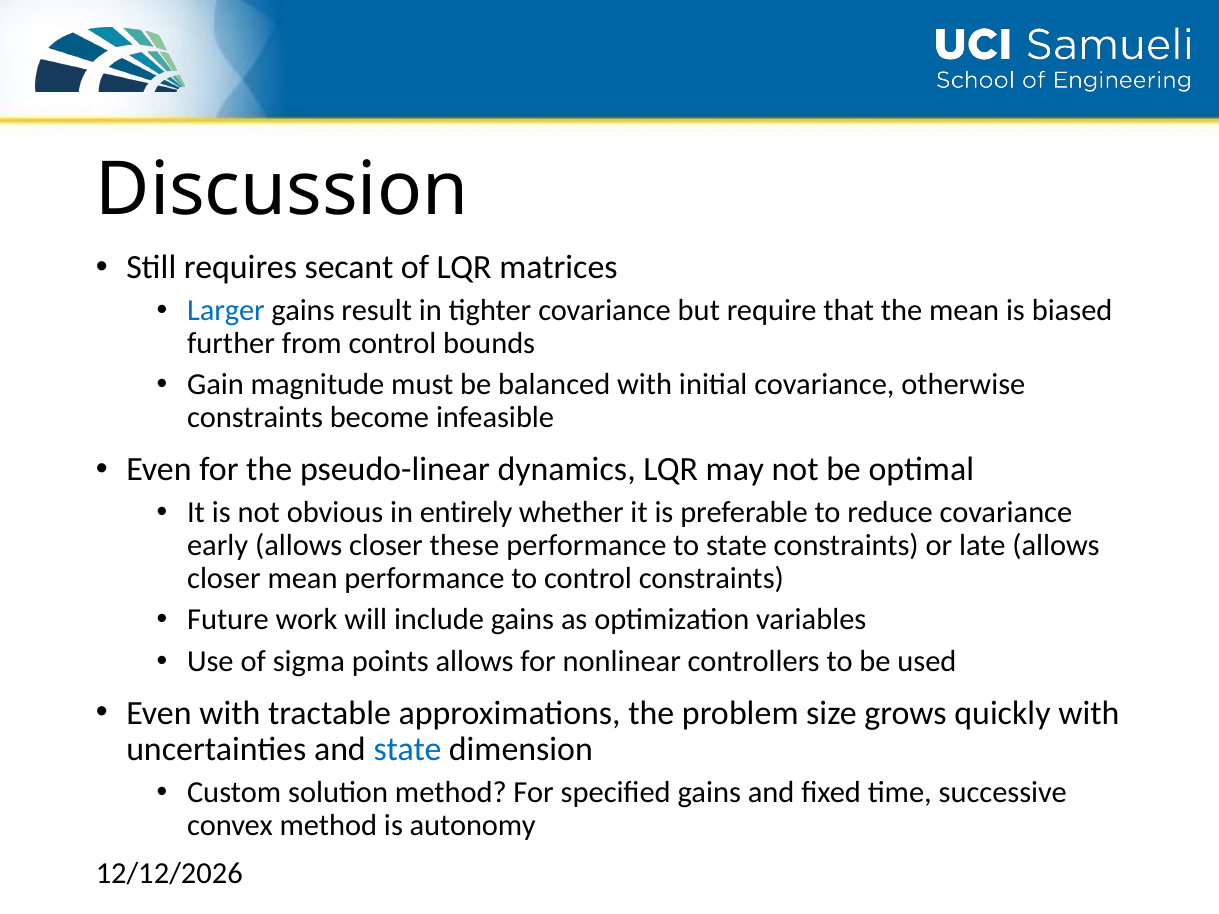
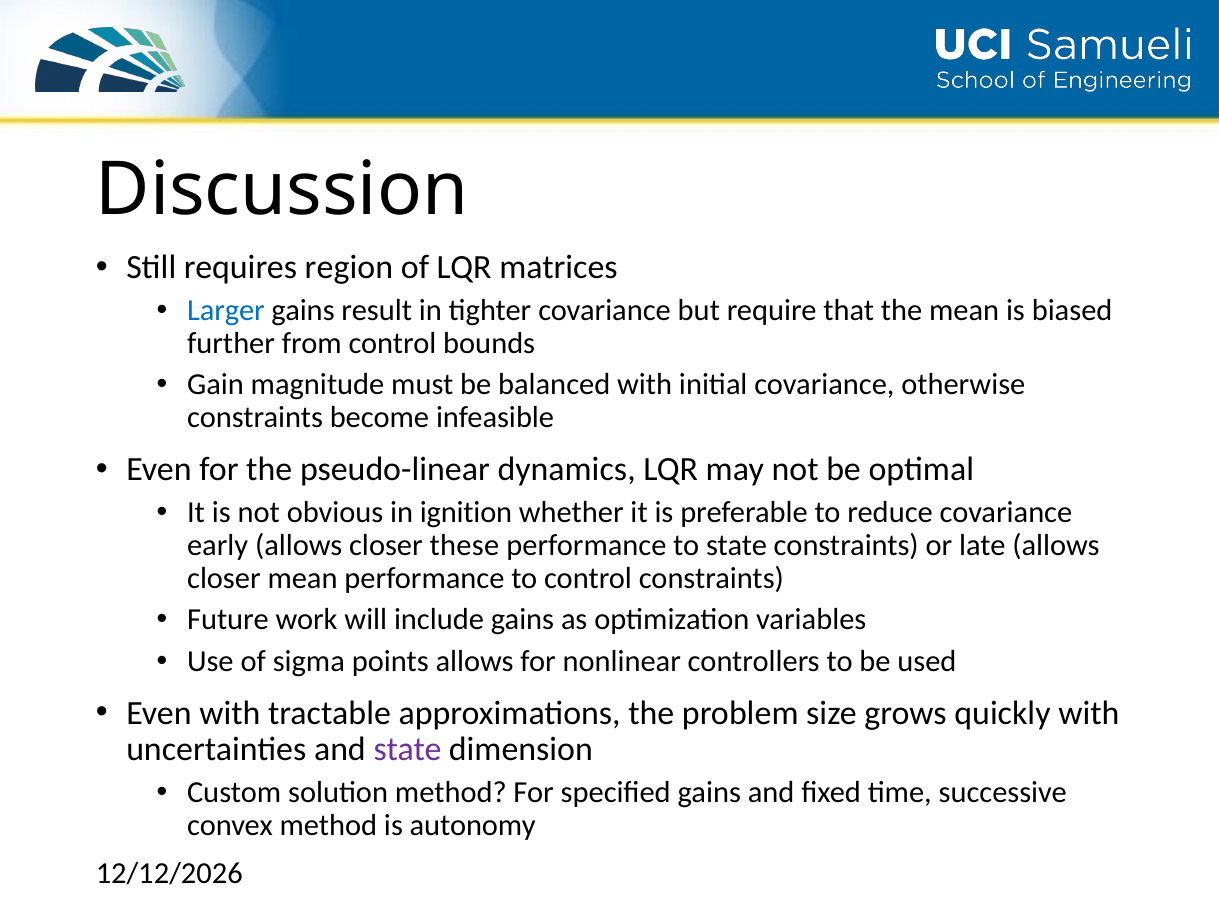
secant: secant -> region
entirely: entirely -> ignition
state at (407, 750) colour: blue -> purple
